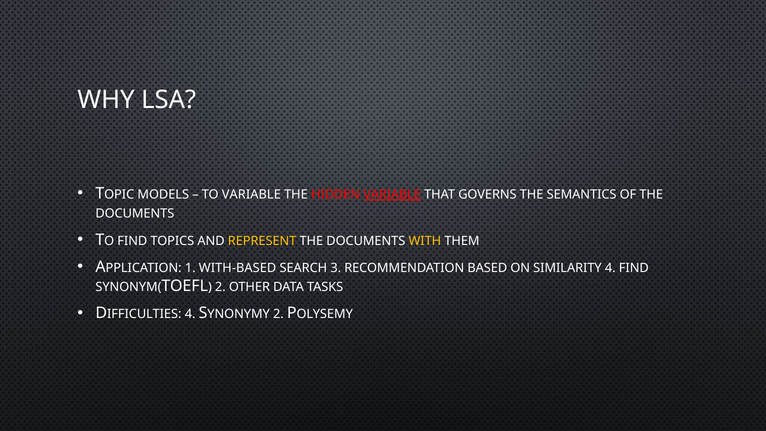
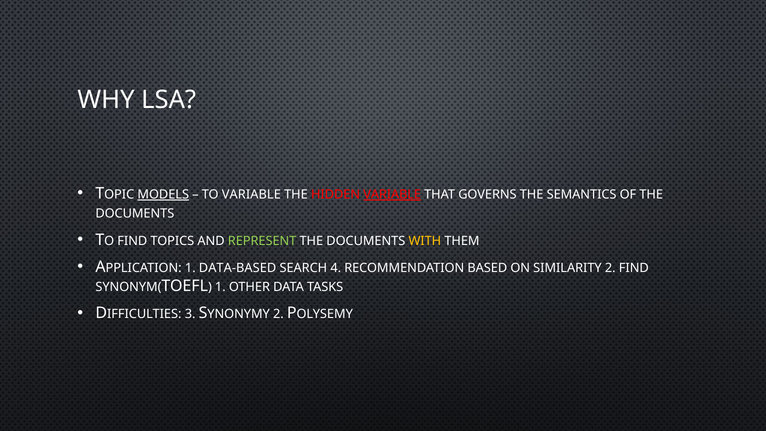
MODELS underline: none -> present
REPRESENT colour: yellow -> light green
WITH-BASED: WITH-BASED -> DATA-BASED
3: 3 -> 4
SIMILARITY 4: 4 -> 2
2 at (220, 287): 2 -> 1
4 at (190, 314): 4 -> 3
